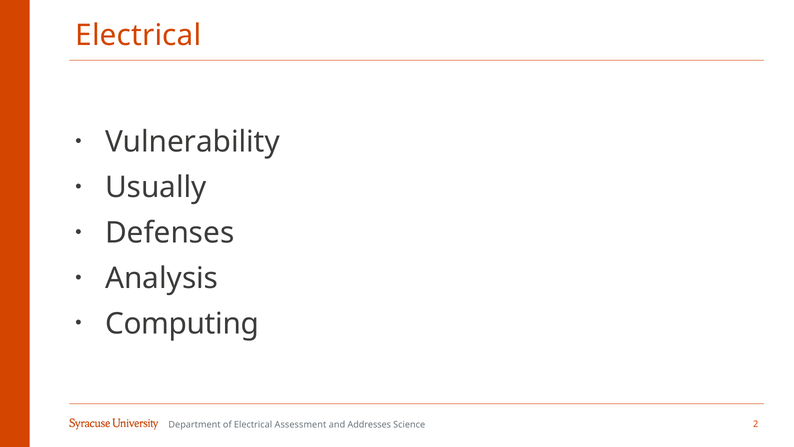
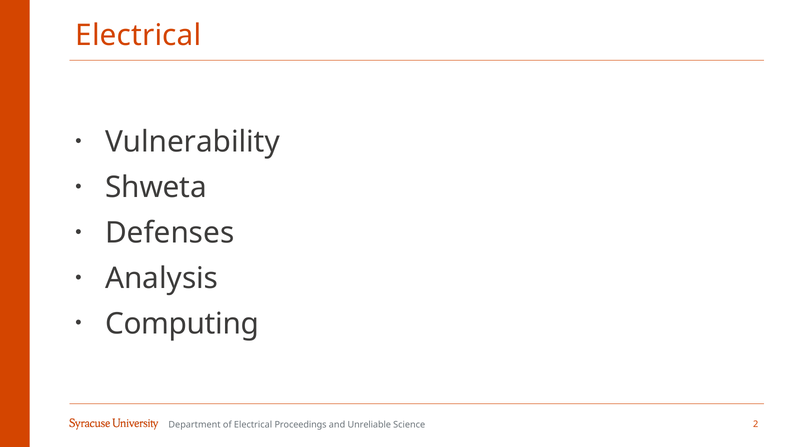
Usually: Usually -> Shweta
Assessment: Assessment -> Proceedings
Addresses: Addresses -> Unreliable
